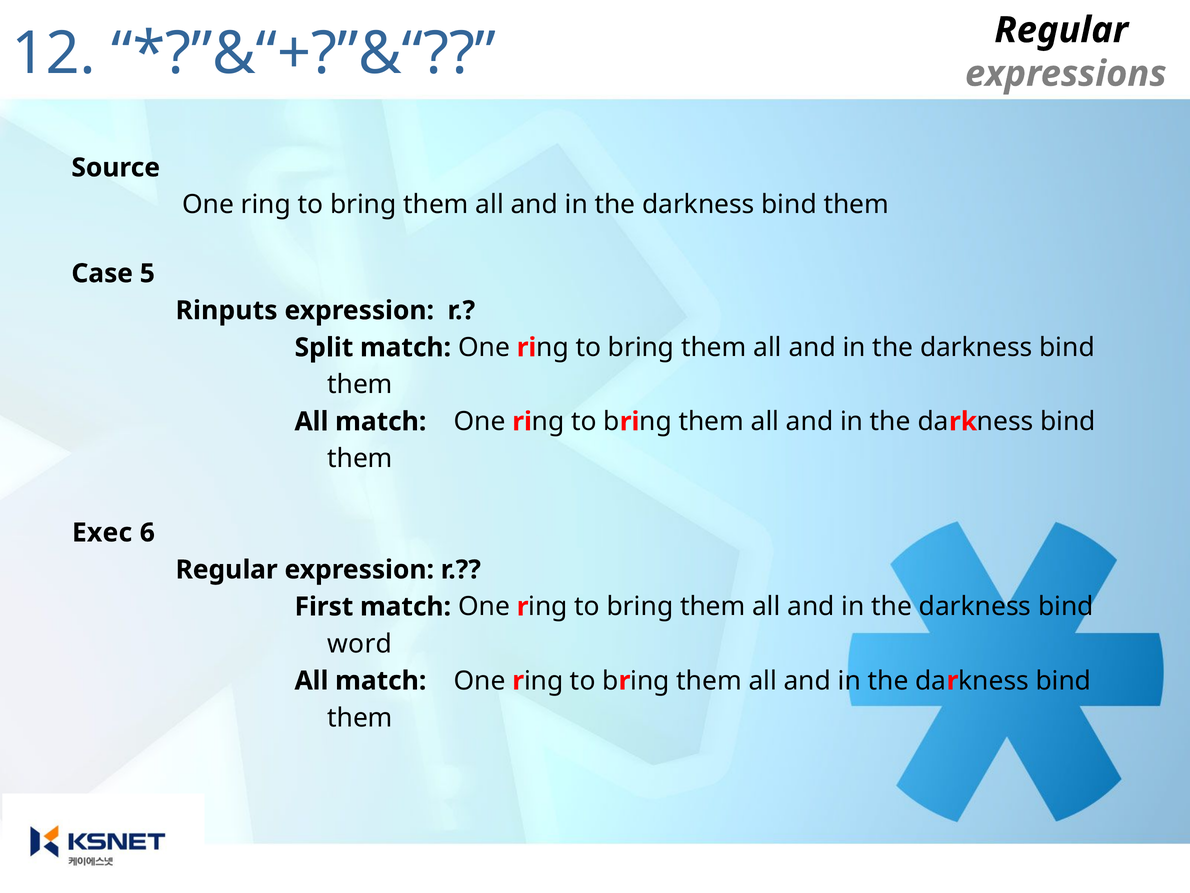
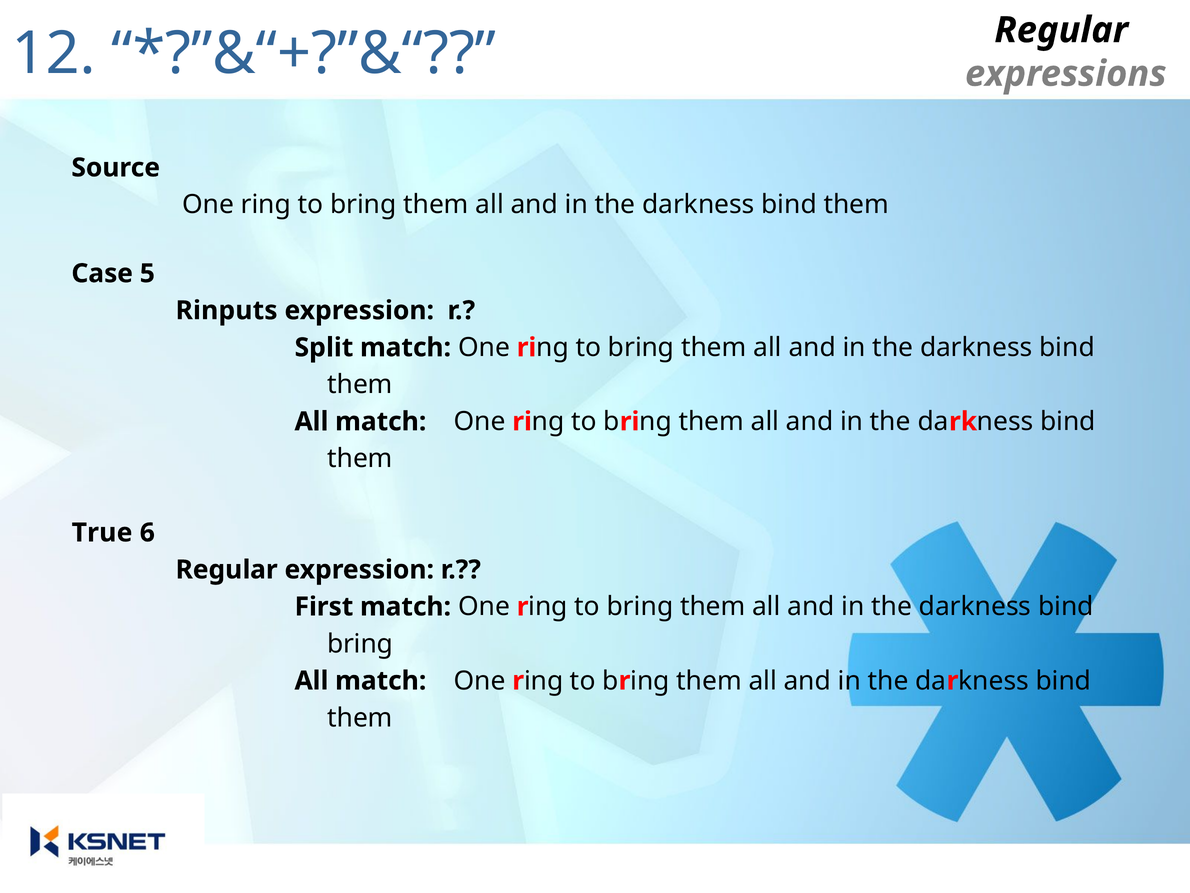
Exec: Exec -> True
word at (360, 643): word -> bring
